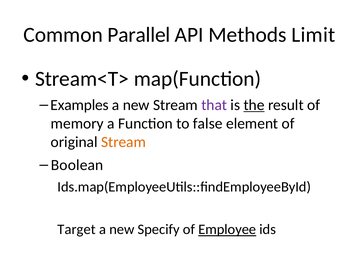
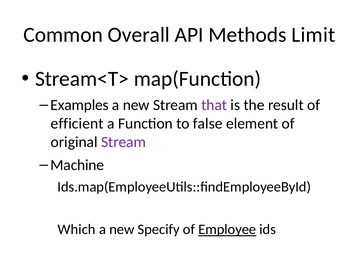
Parallel: Parallel -> Overall
the underline: present -> none
memory: memory -> efficient
Stream at (124, 142) colour: orange -> purple
Boolean: Boolean -> Machine
Target: Target -> Which
